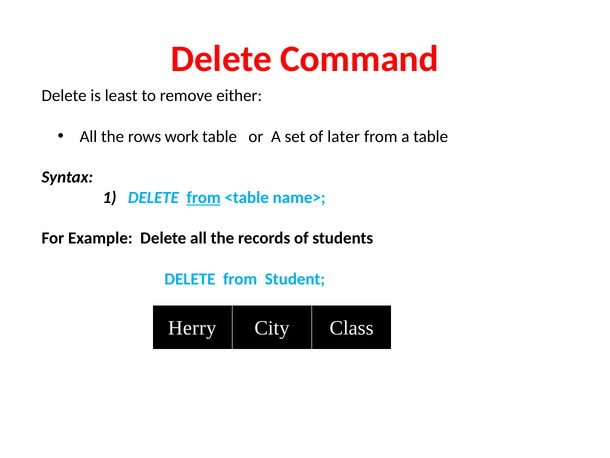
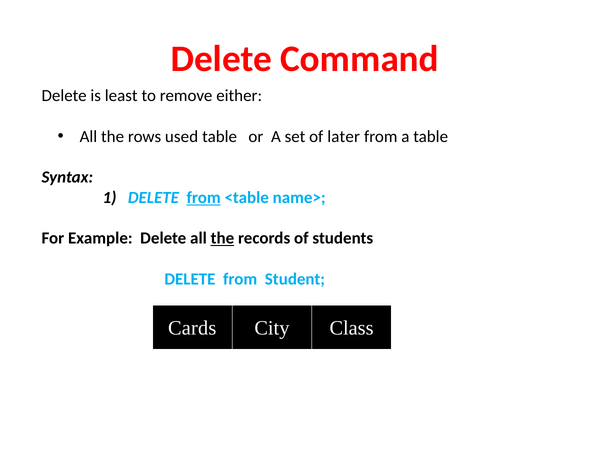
work: work -> used
the at (222, 238) underline: none -> present
Herry: Herry -> Cards
